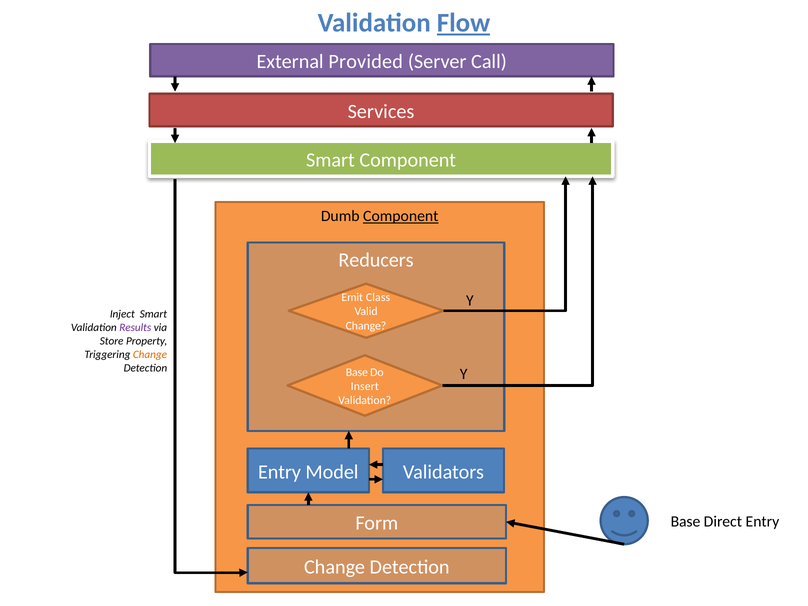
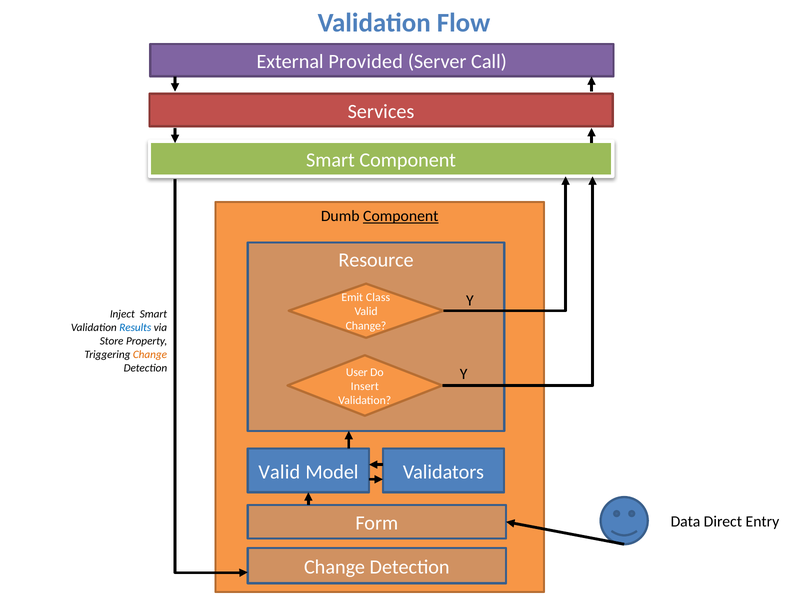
Flow underline: present -> none
Reducers: Reducers -> Resource
Results colour: purple -> blue
Base at (357, 372): Base -> User
Entry at (279, 472): Entry -> Valid
Form Base: Base -> Data
